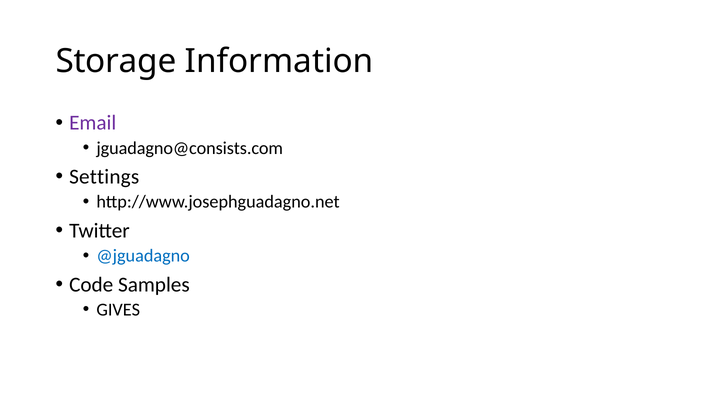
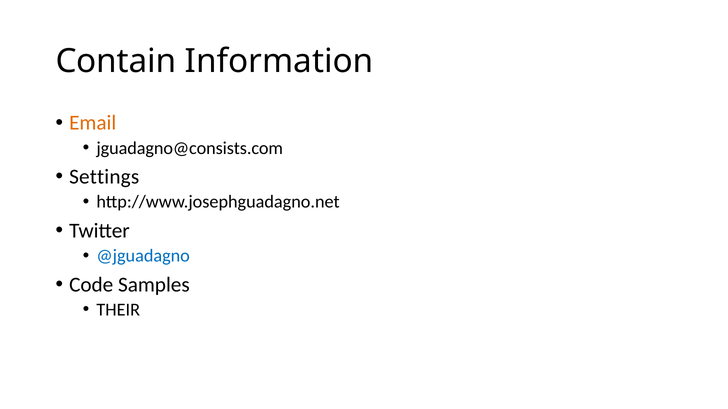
Storage: Storage -> Contain
Email colour: purple -> orange
GIVES: GIVES -> THEIR
